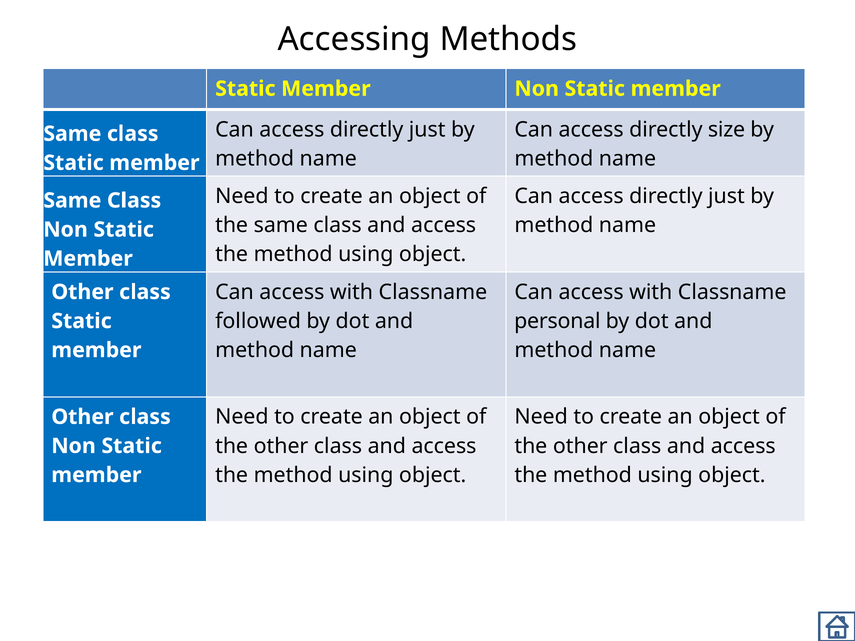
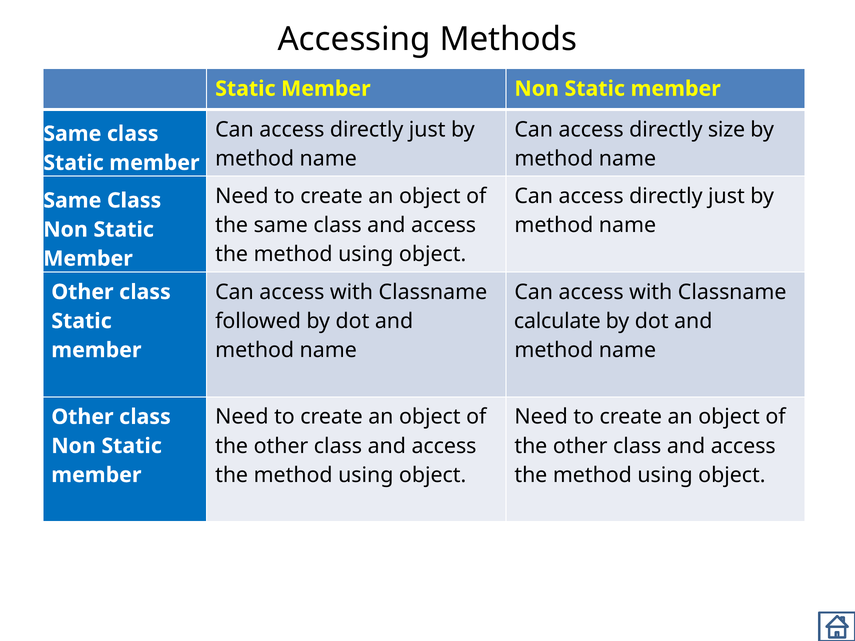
personal: personal -> calculate
